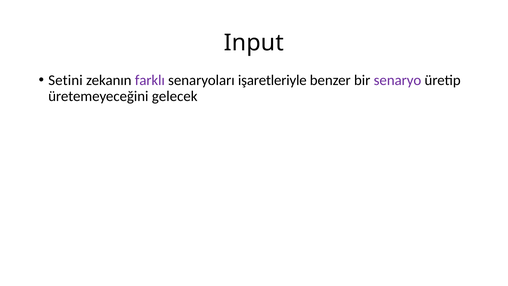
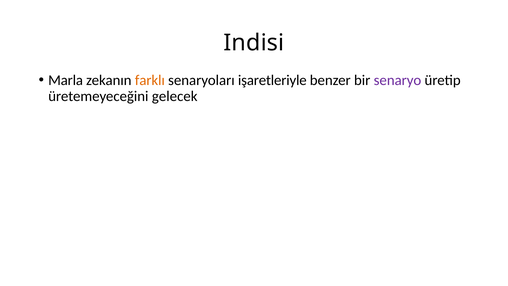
Input: Input -> Indisi
Setini: Setini -> Marla
farklı colour: purple -> orange
